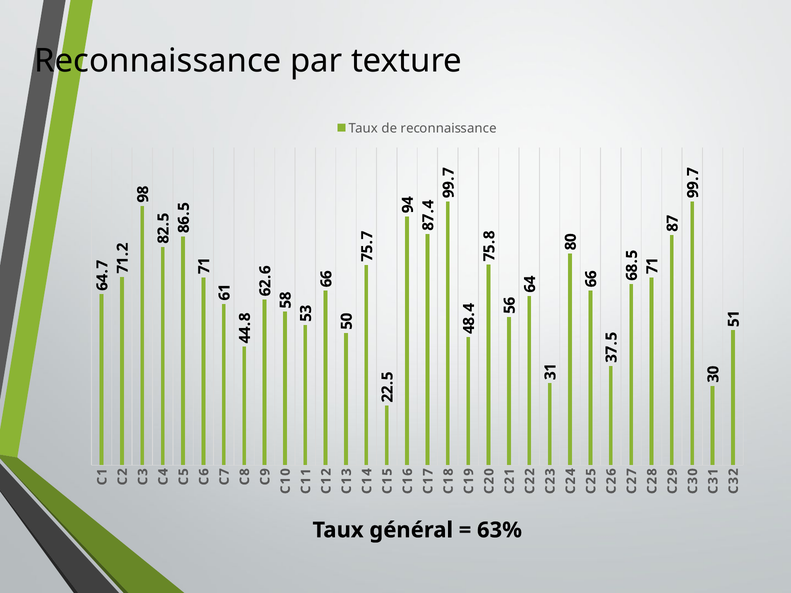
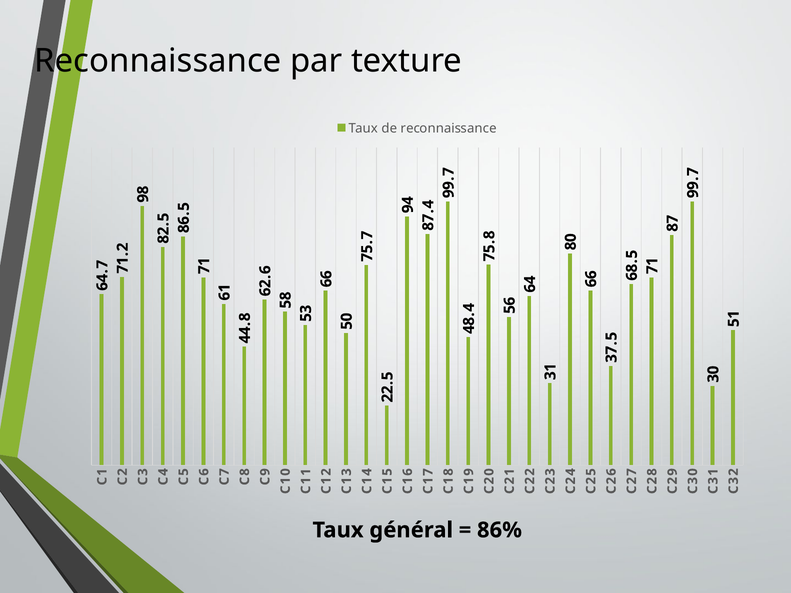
63%: 63% -> 86%
